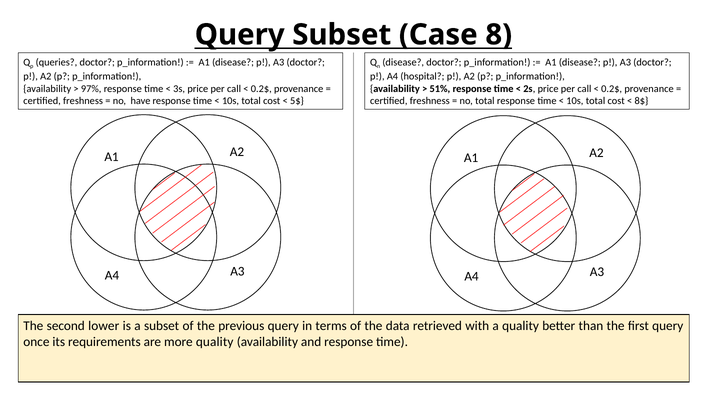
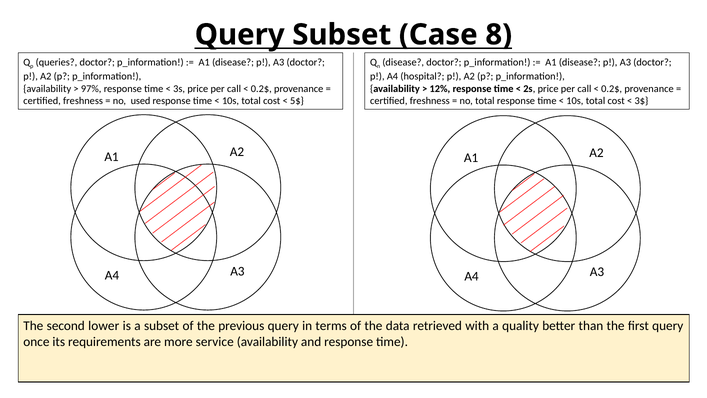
51%: 51% -> 12%
have: have -> used
8$: 8$ -> 3$
more quality: quality -> service
